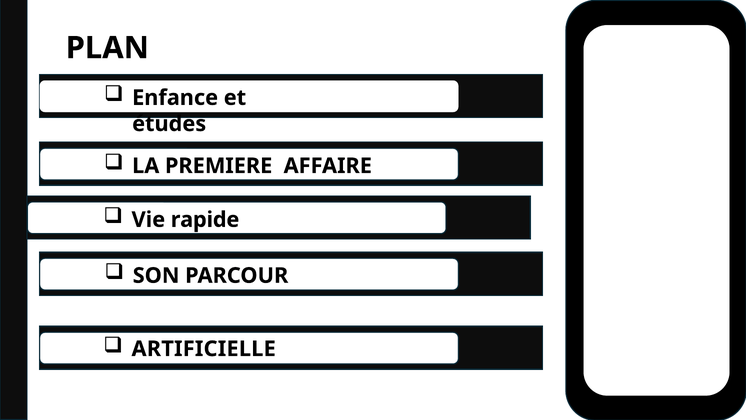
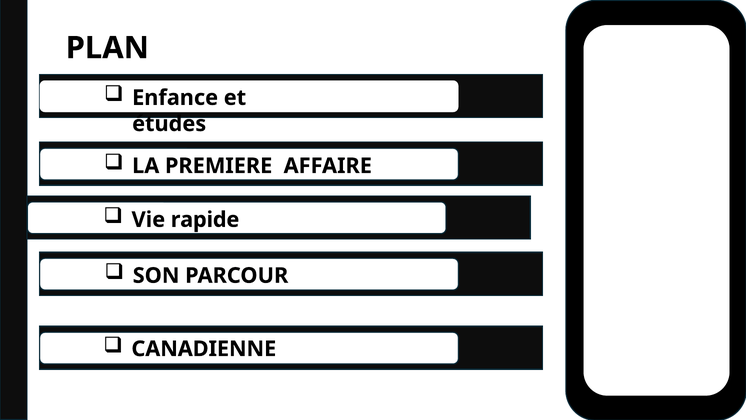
ARTIFICIELLE: ARTIFICIELLE -> CANADIENNE
